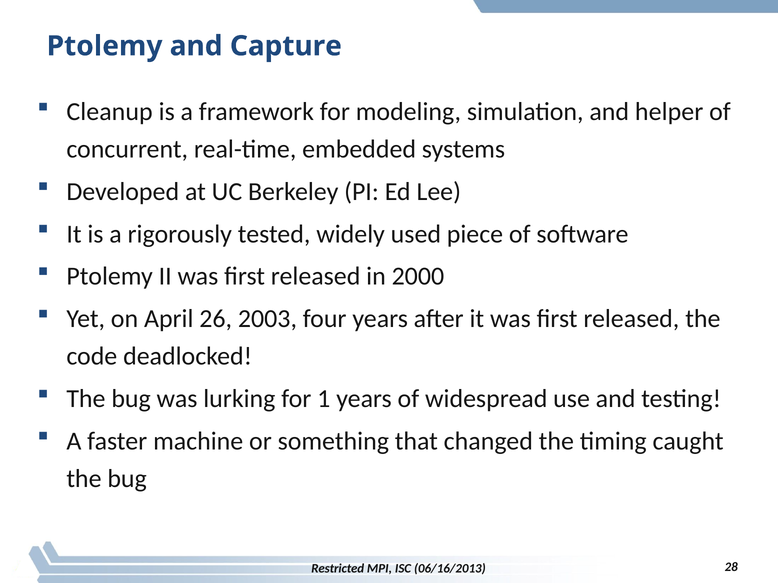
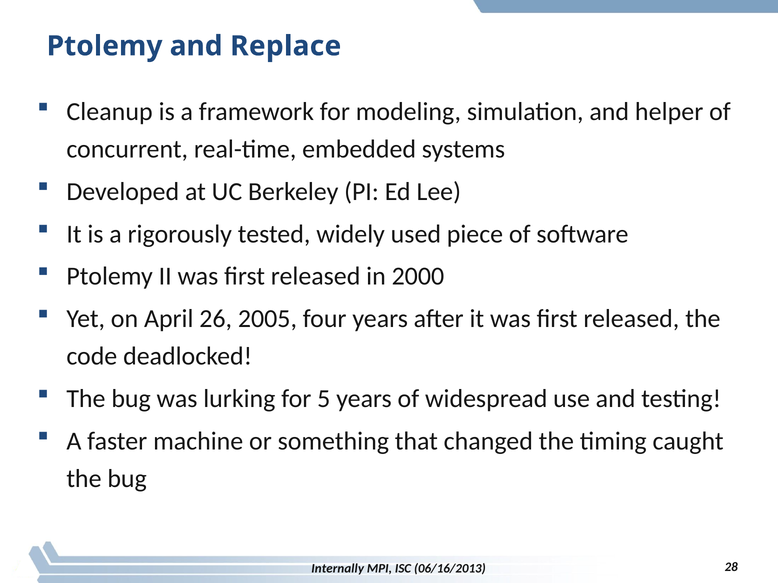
Capture: Capture -> Replace
2003: 2003 -> 2005
1: 1 -> 5
Restricted: Restricted -> Internally
